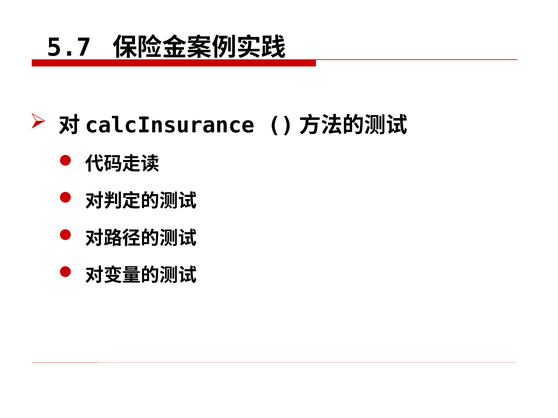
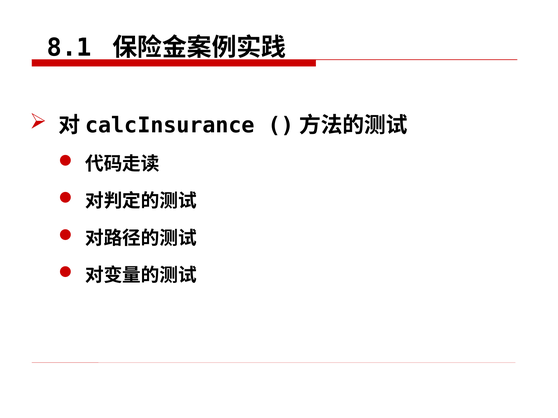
5.7: 5.7 -> 8.1
